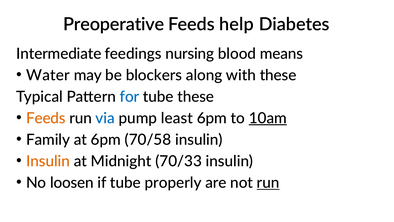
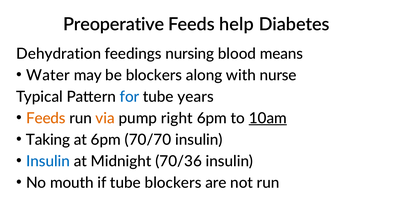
Intermediate: Intermediate -> Dehydration
with these: these -> nurse
tube these: these -> years
via colour: blue -> orange
least: least -> right
Family: Family -> Taking
70/58: 70/58 -> 70/70
Insulin at (48, 161) colour: orange -> blue
70/33: 70/33 -> 70/36
loosen: loosen -> mouth
tube properly: properly -> blockers
run at (268, 182) underline: present -> none
